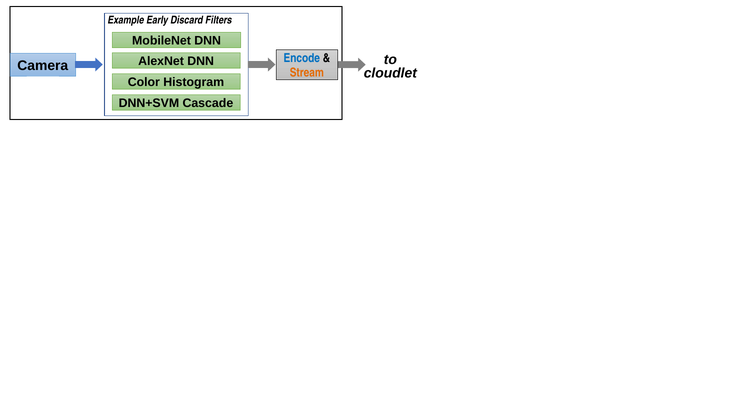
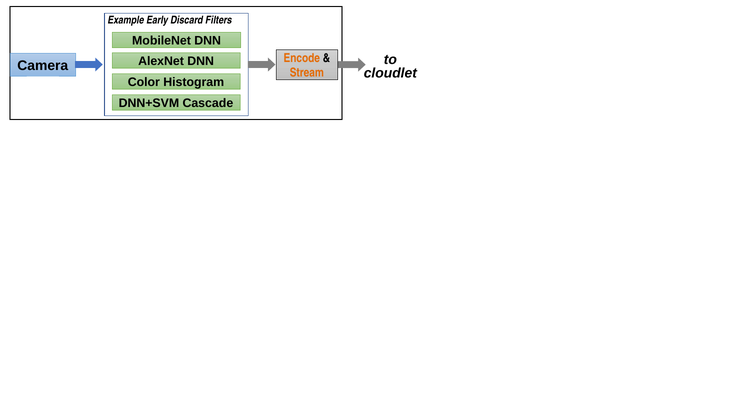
Encode colour: blue -> orange
